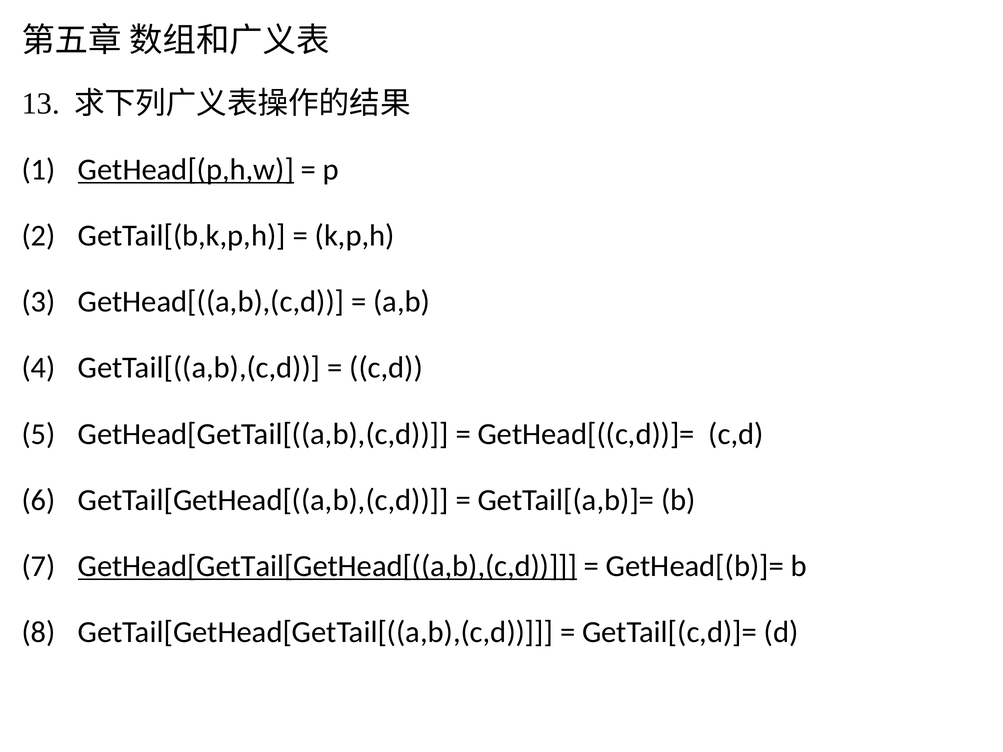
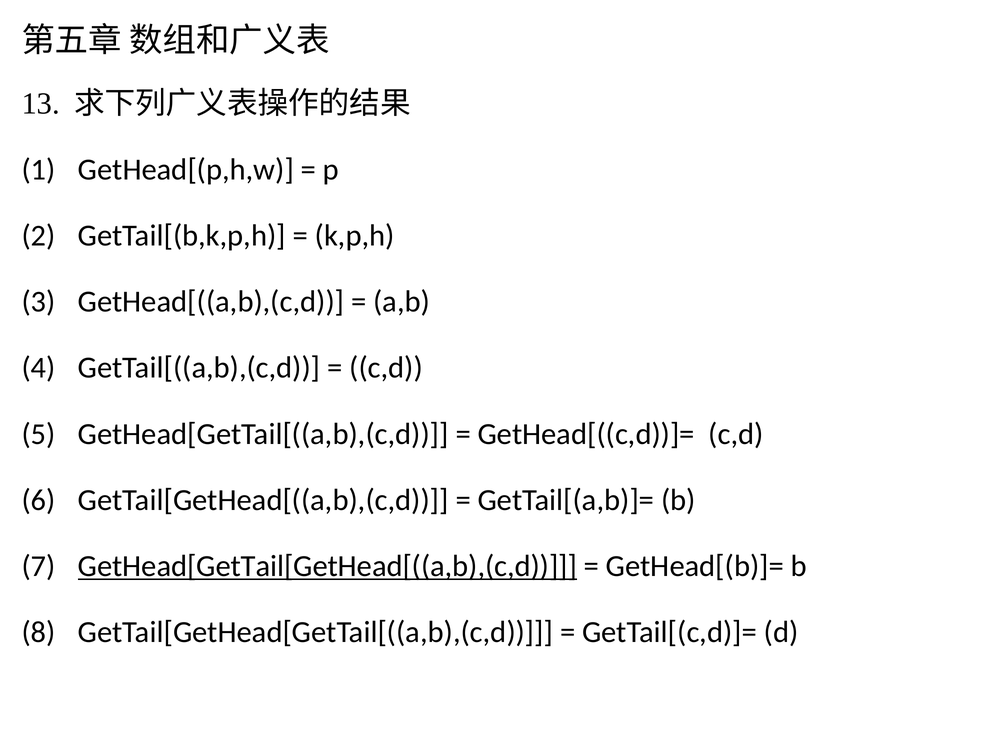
GetHead[(p,h,w underline: present -> none
